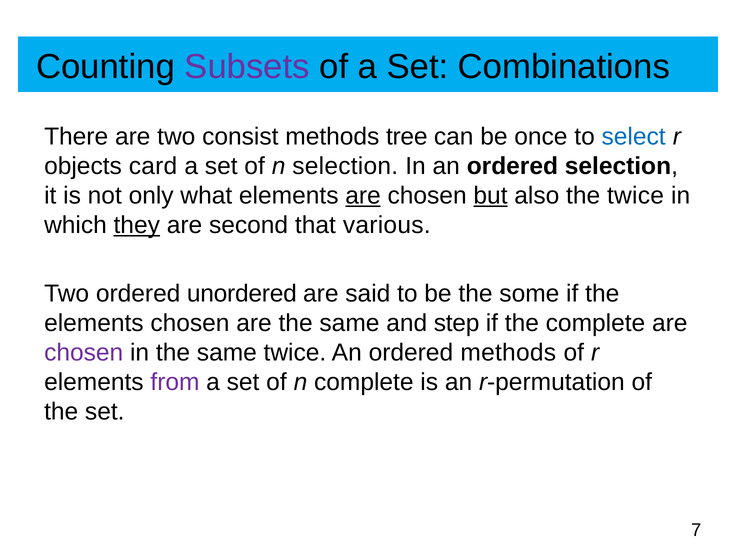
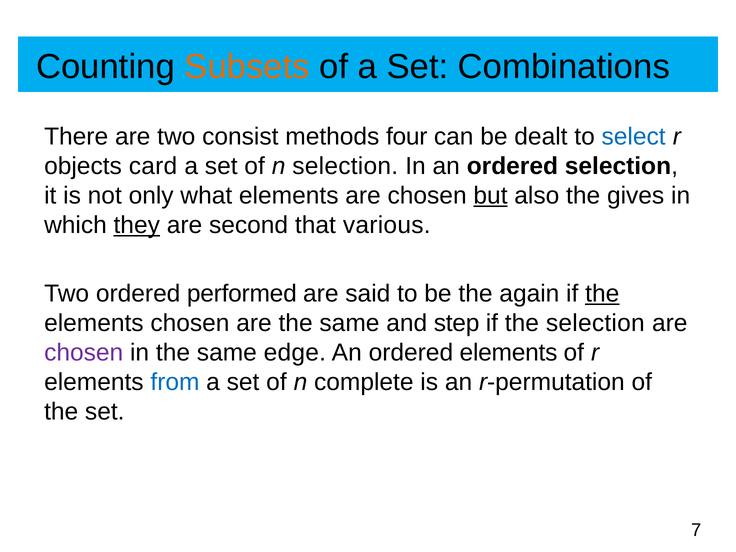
Subsets colour: purple -> orange
tree: tree -> four
once: once -> dealt
are at (363, 196) underline: present -> none
the twice: twice -> gives
unordered: unordered -> performed
some: some -> again
the at (602, 294) underline: none -> present
the complete: complete -> selection
same twice: twice -> edge
ordered methods: methods -> elements
from colour: purple -> blue
